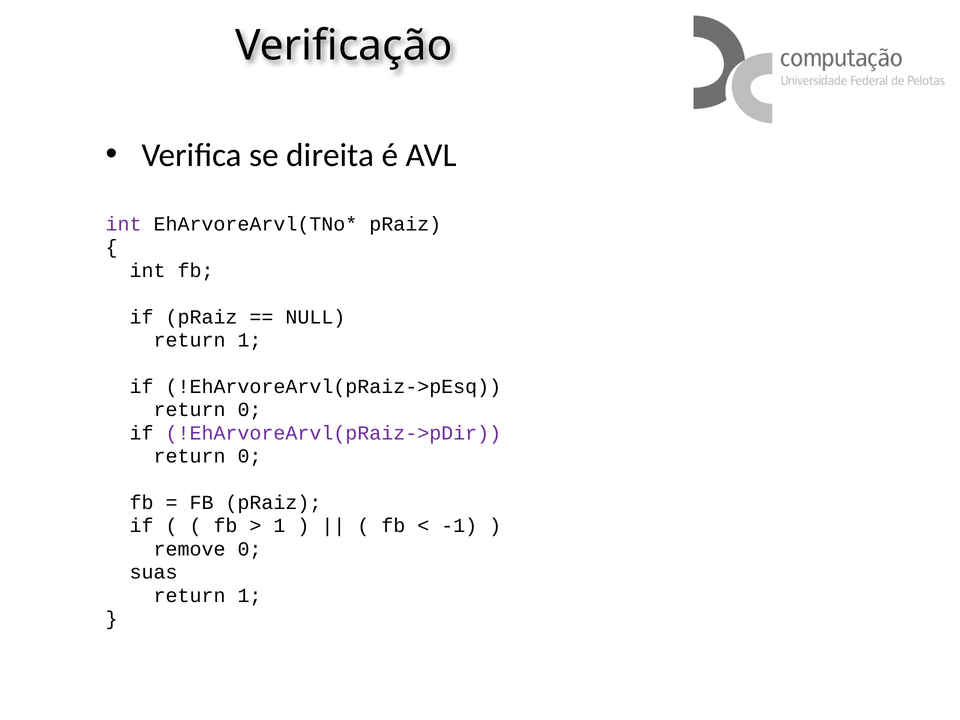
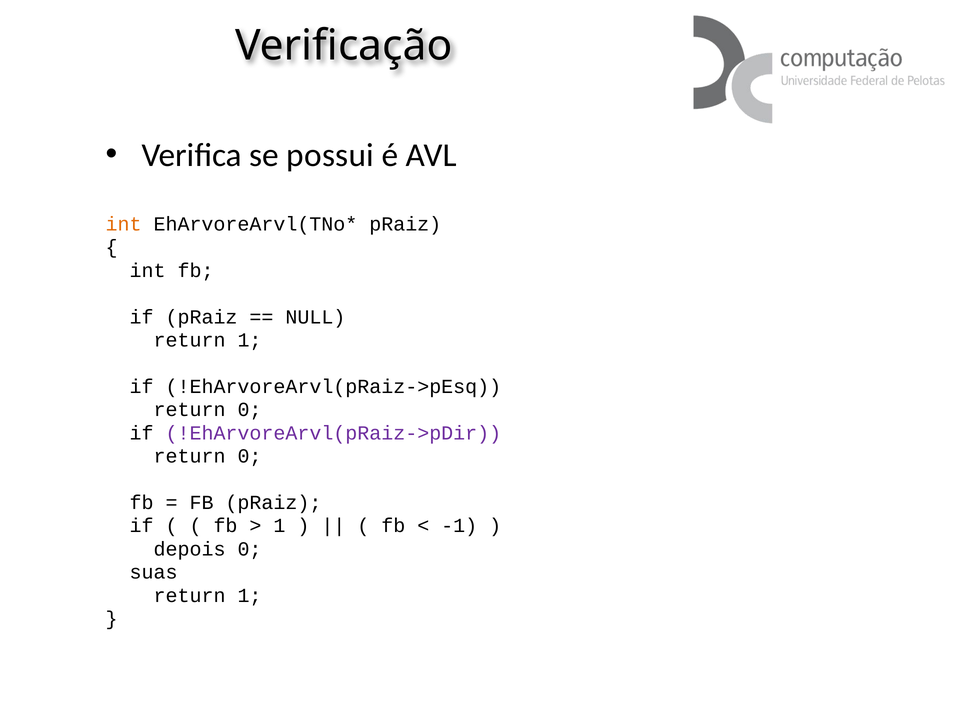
direita: direita -> possui
int at (124, 224) colour: purple -> orange
remove: remove -> depois
